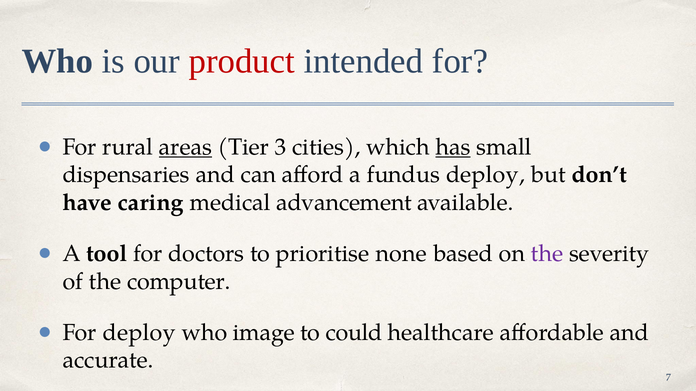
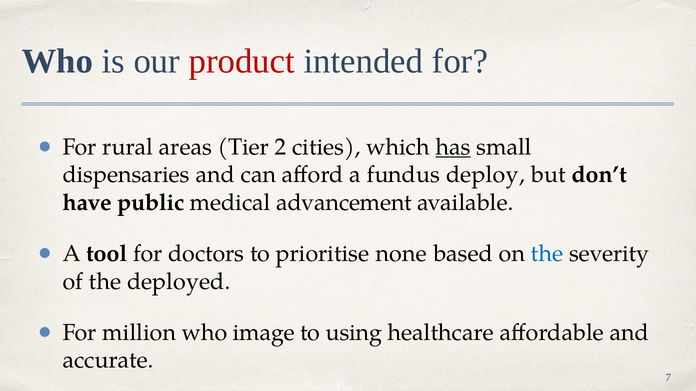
areas underline: present -> none
3: 3 -> 2
caring: caring -> public
the at (547, 254) colour: purple -> blue
computer: computer -> deployed
For deploy: deploy -> million
could: could -> using
